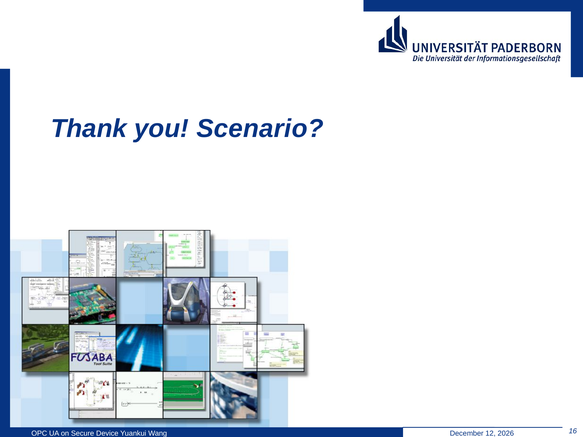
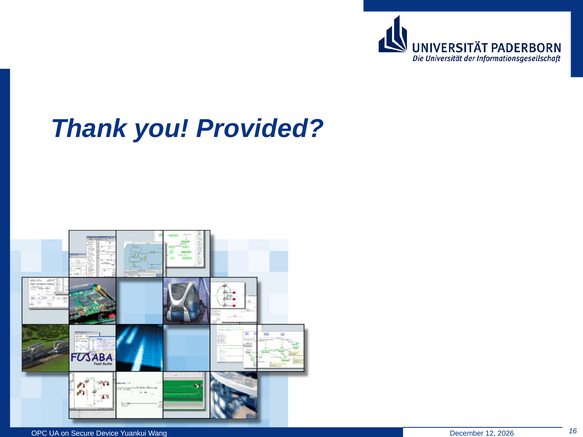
Scenario: Scenario -> Provided
